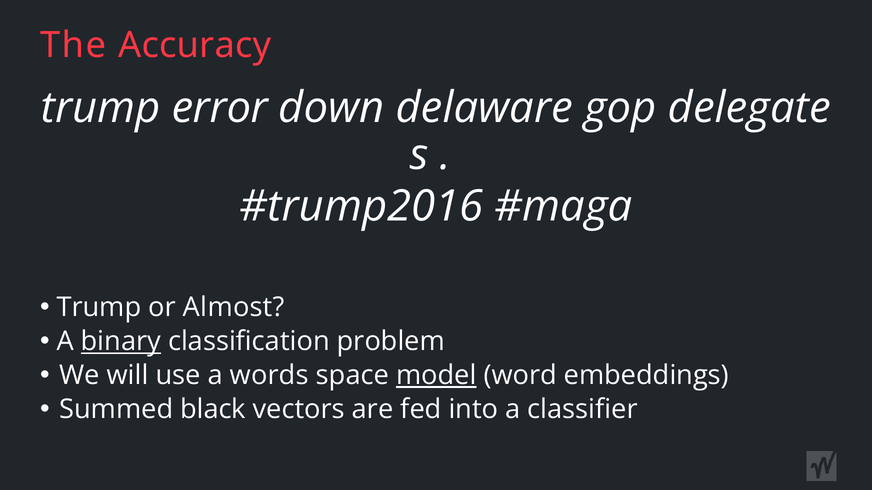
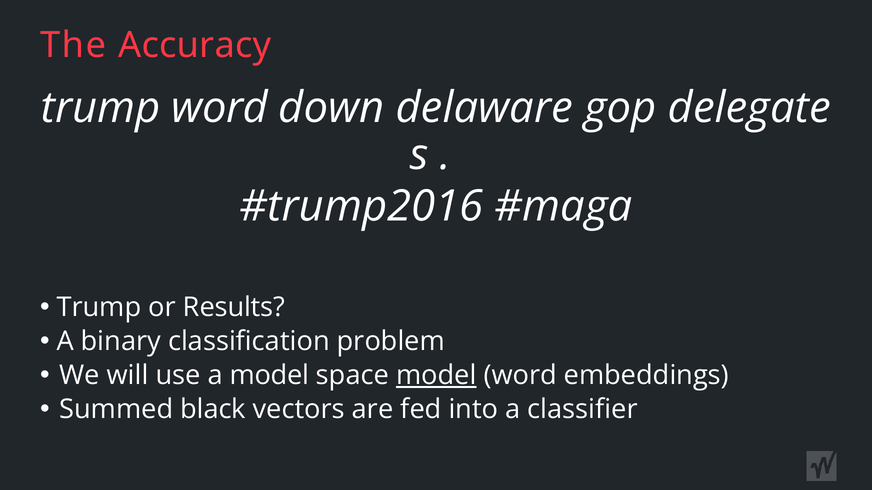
trump error: error -> word
Almost: Almost -> Results
binary underline: present -> none
a words: words -> model
